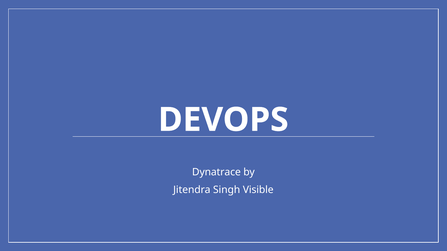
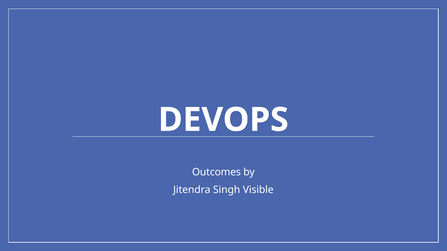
Dynatrace: Dynatrace -> Outcomes
